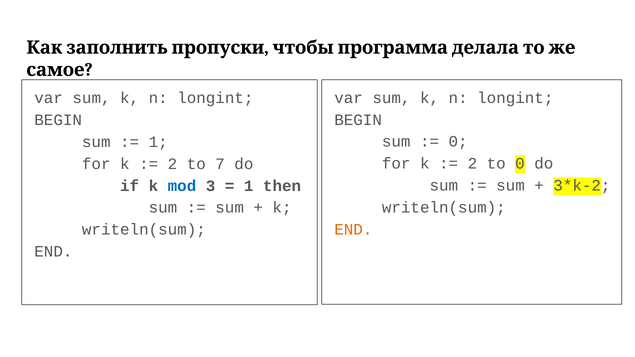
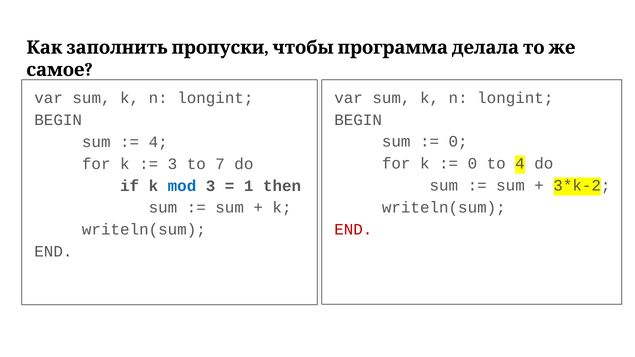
1 at (158, 142): 1 -> 4
2 at (472, 164): 2 -> 0
to 0: 0 -> 4
2 at (172, 164): 2 -> 3
END at (353, 229) colour: orange -> red
